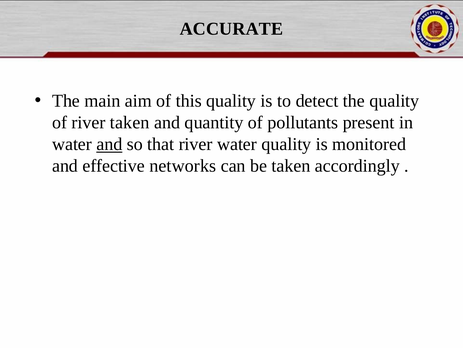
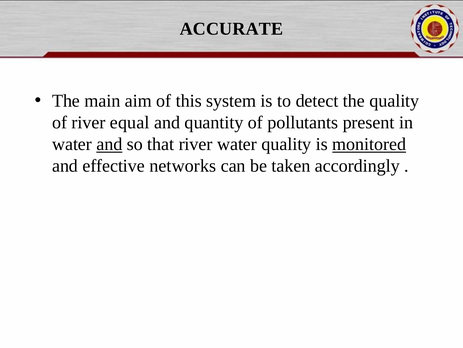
this quality: quality -> system
river taken: taken -> equal
monitored underline: none -> present
